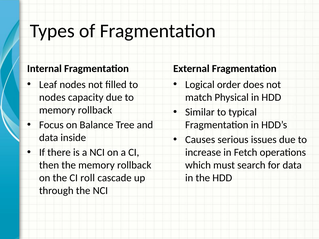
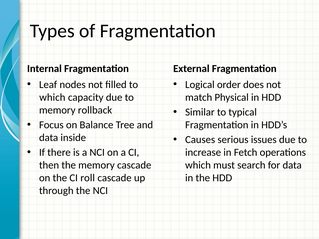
nodes at (52, 97): nodes -> which
the memory rollback: rollback -> cascade
